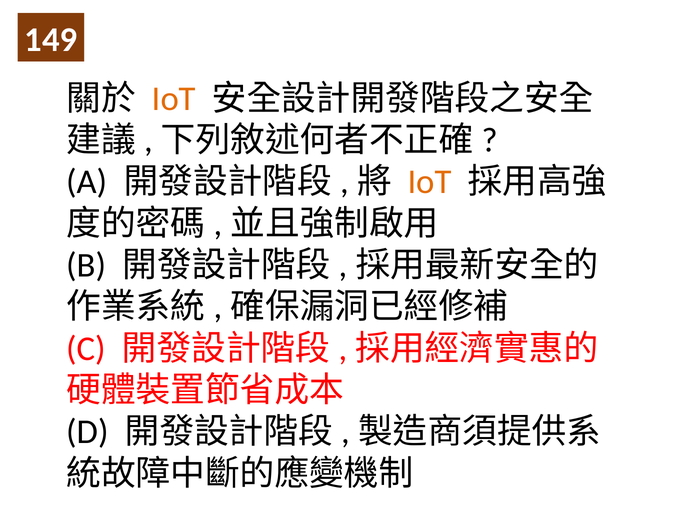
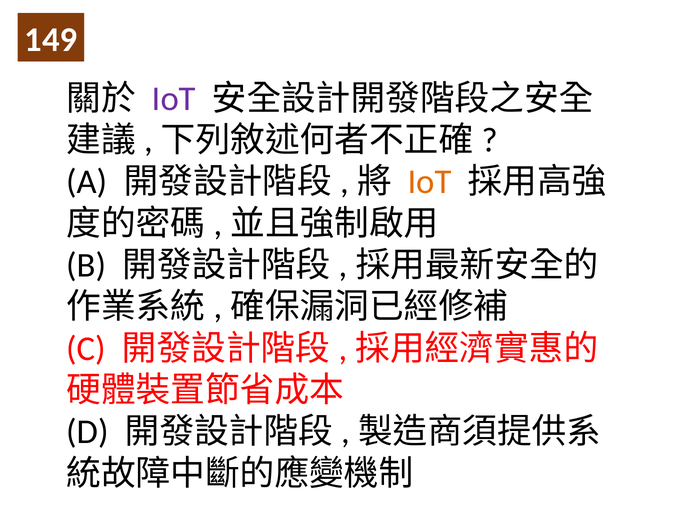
IoT at (174, 98) colour: orange -> purple
